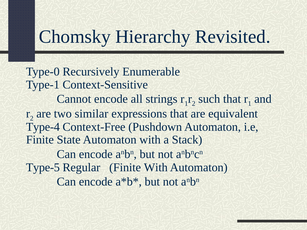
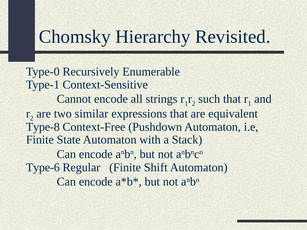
Type-4: Type-4 -> Type-8
Type-5: Type-5 -> Type-6
Finite With: With -> Shift
